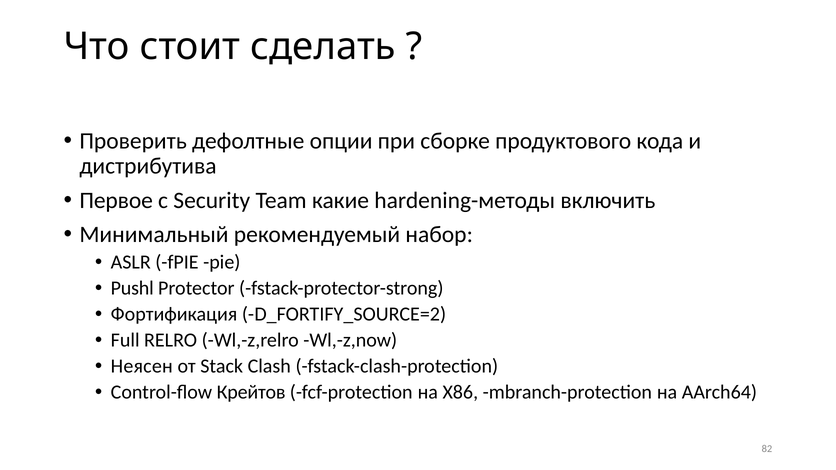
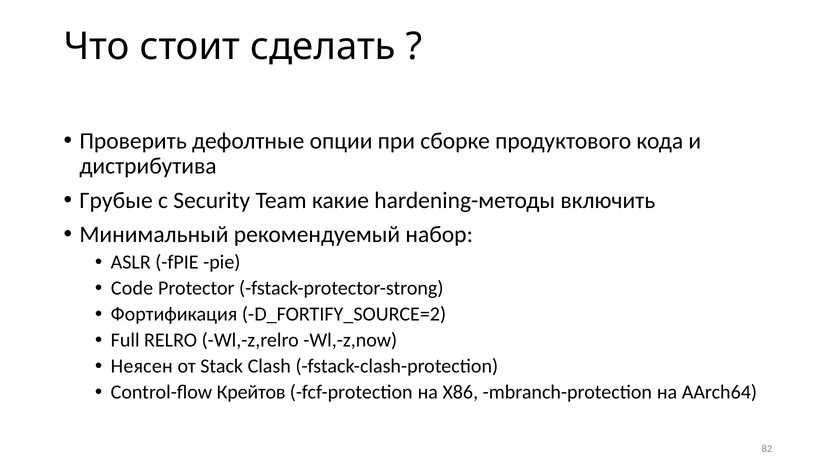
Первое: Первое -> Грубые
Pushl: Pushl -> Code
